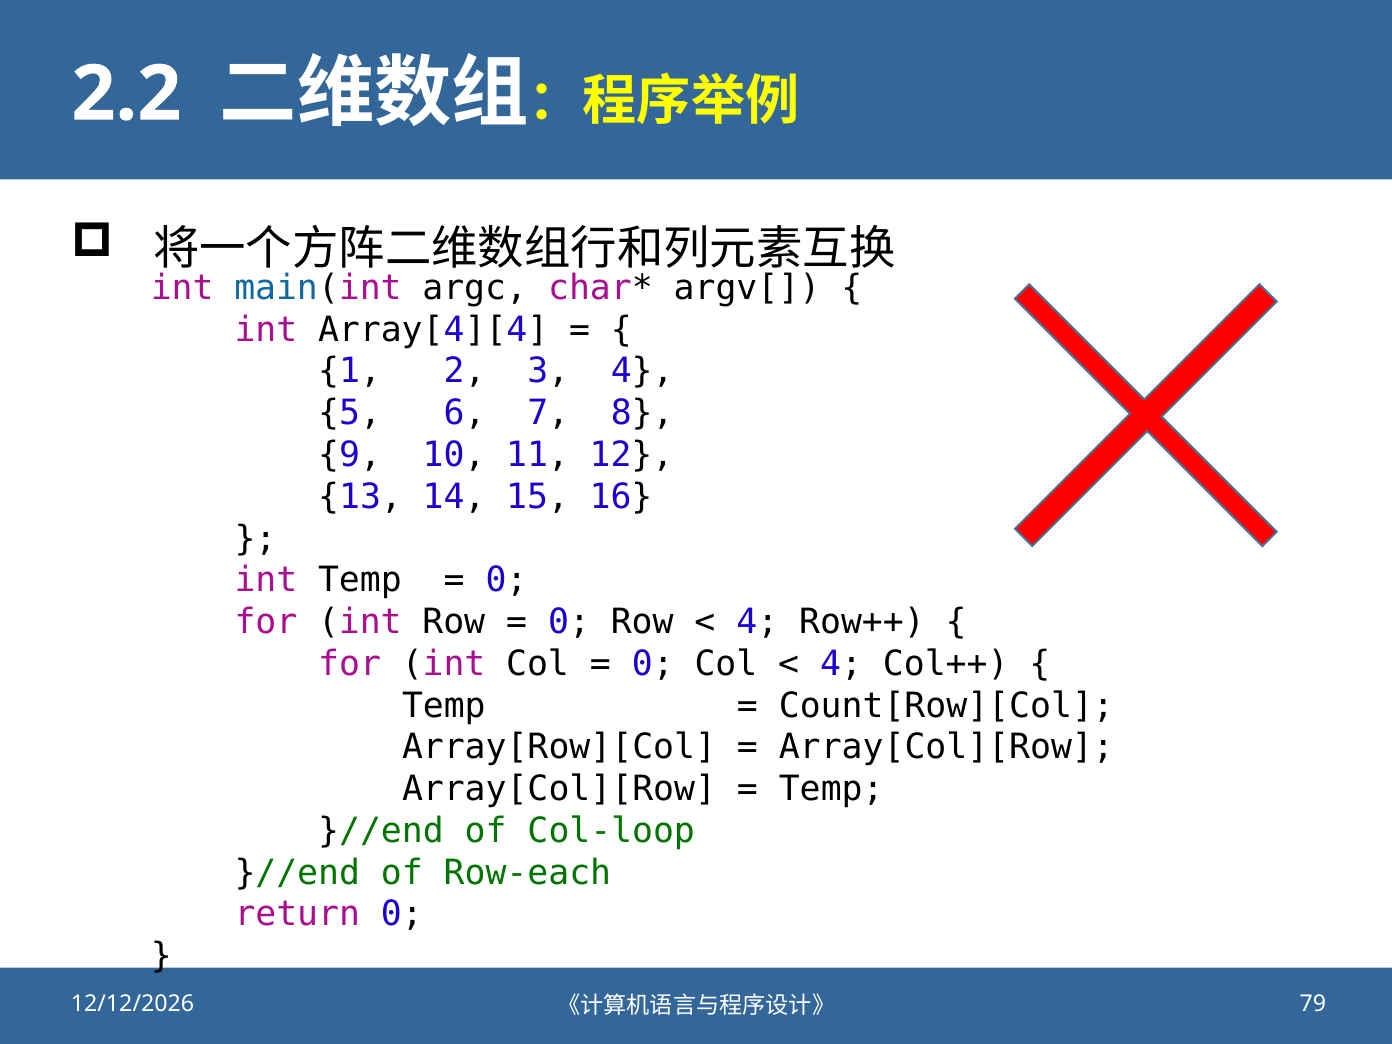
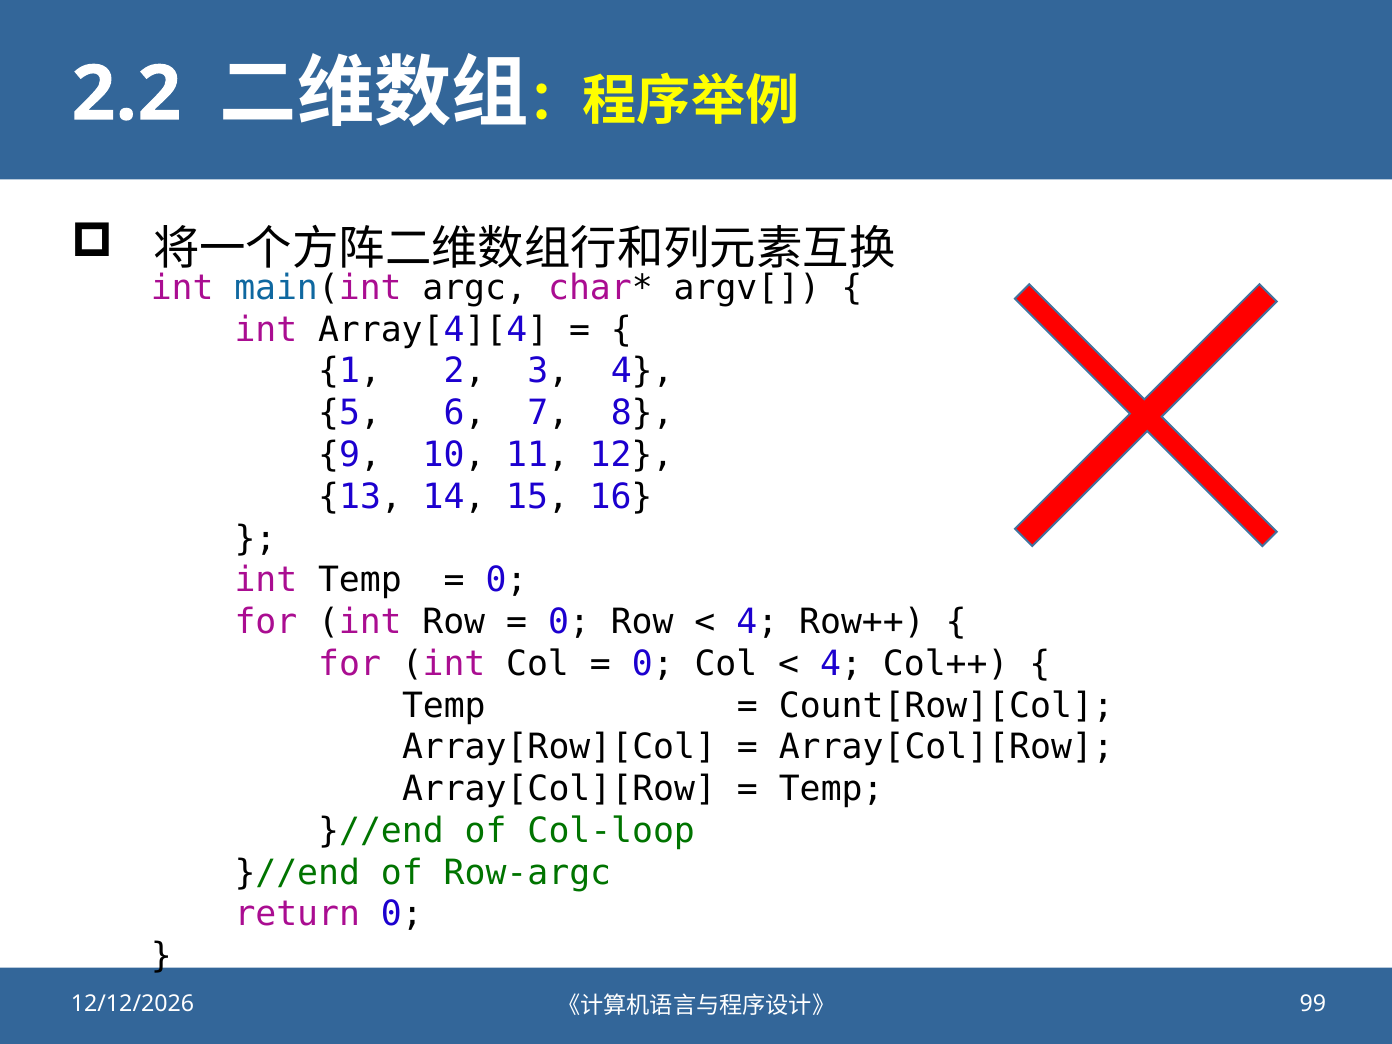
Row-each: Row-each -> Row-argc
79: 79 -> 99
